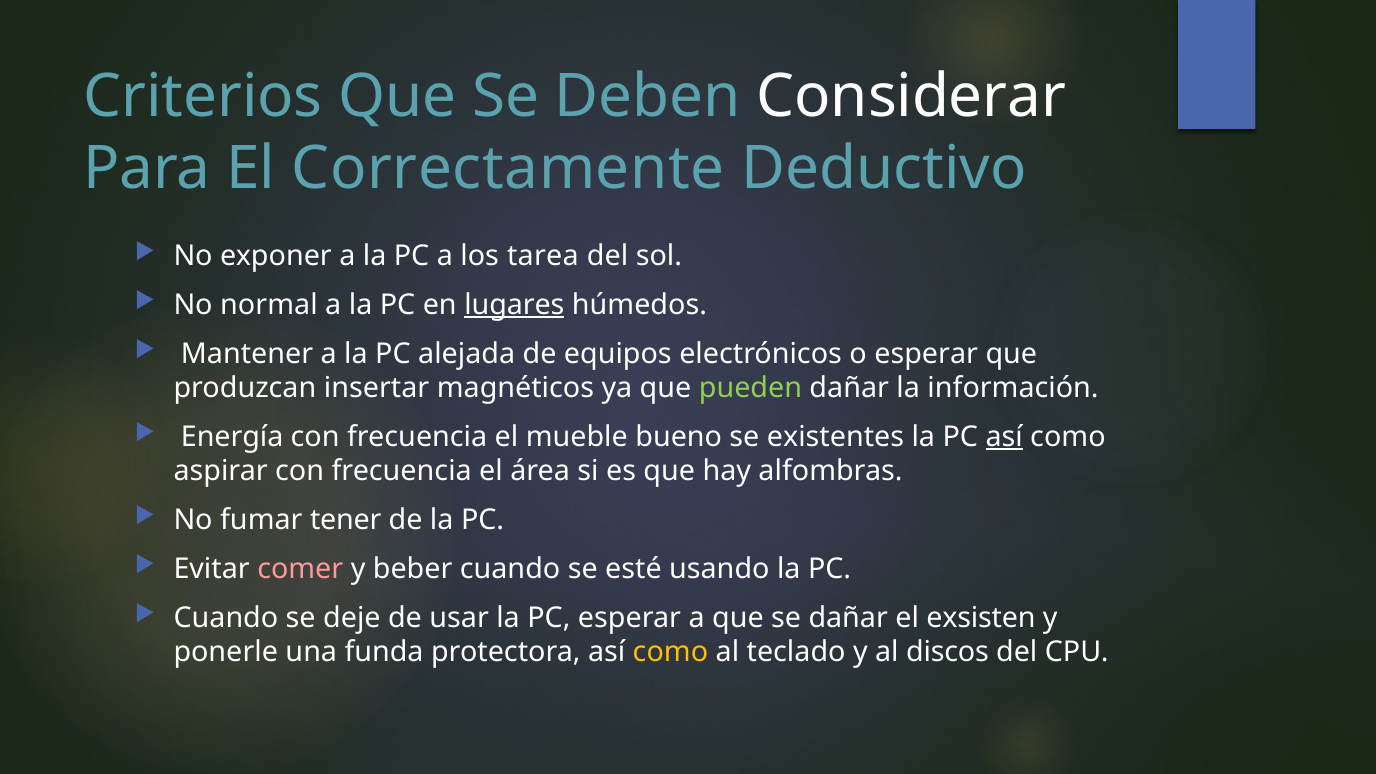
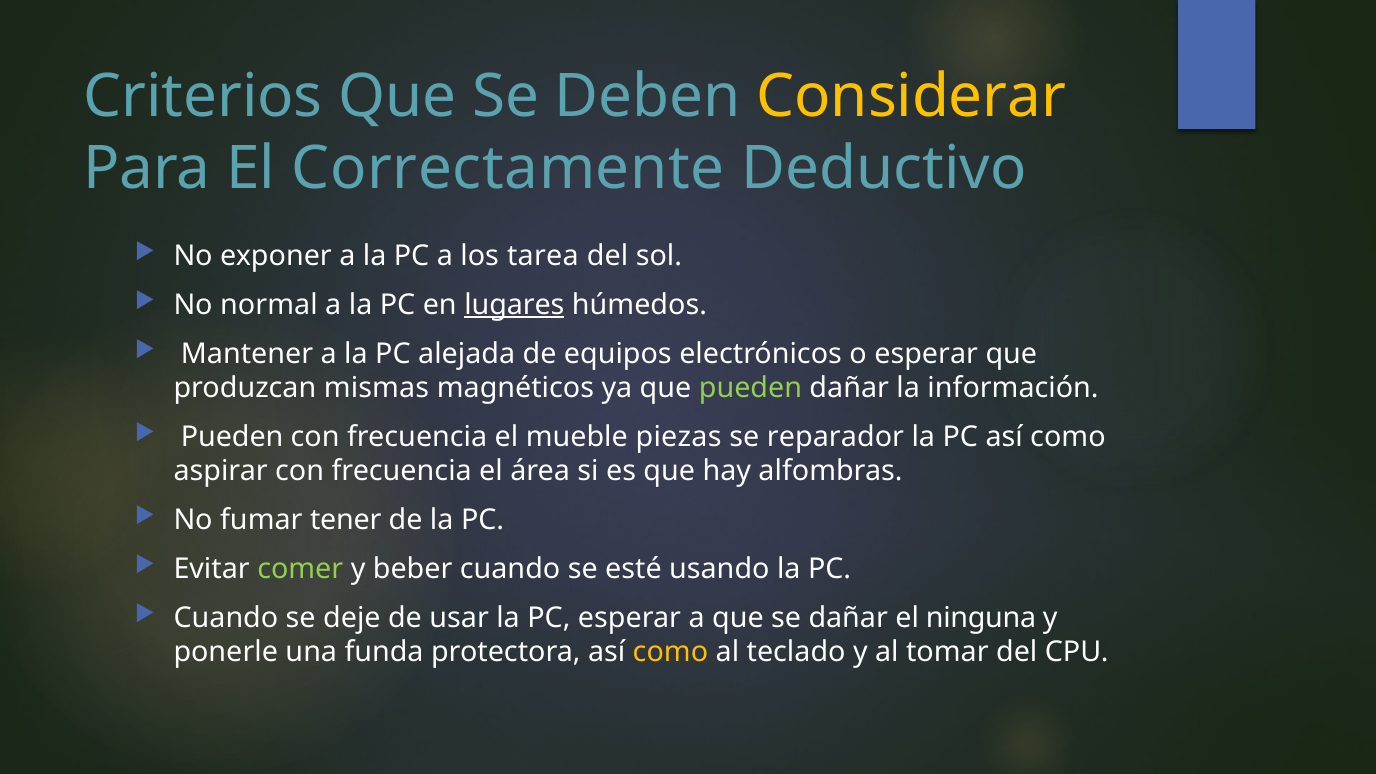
Considerar colour: white -> yellow
insertar: insertar -> mismas
Energía at (232, 437): Energía -> Pueden
bueno: bueno -> piezas
existentes: existentes -> reparador
así at (1004, 437) underline: present -> none
comer colour: pink -> light green
exsisten: exsisten -> ninguna
discos: discos -> tomar
